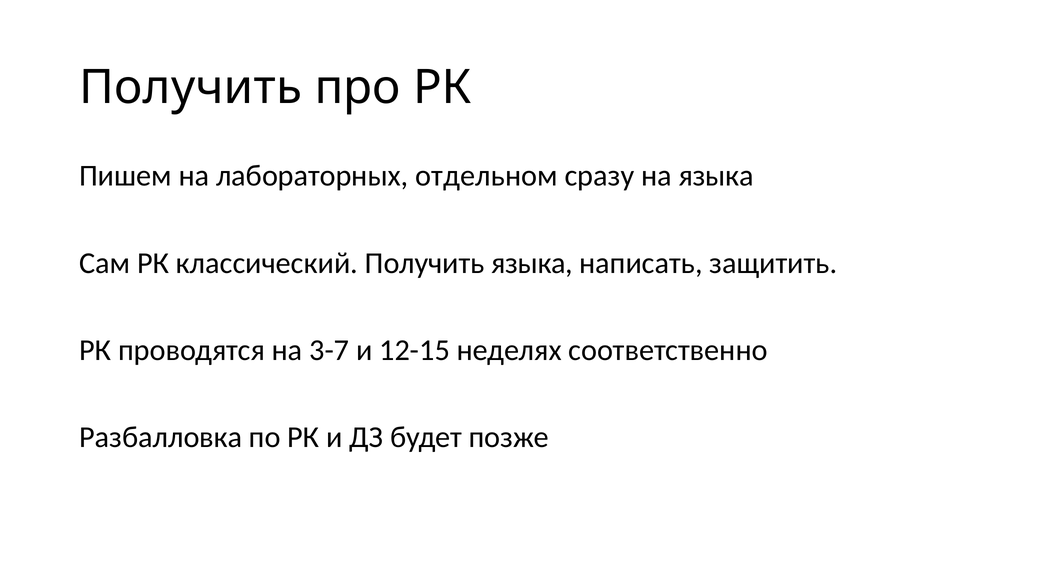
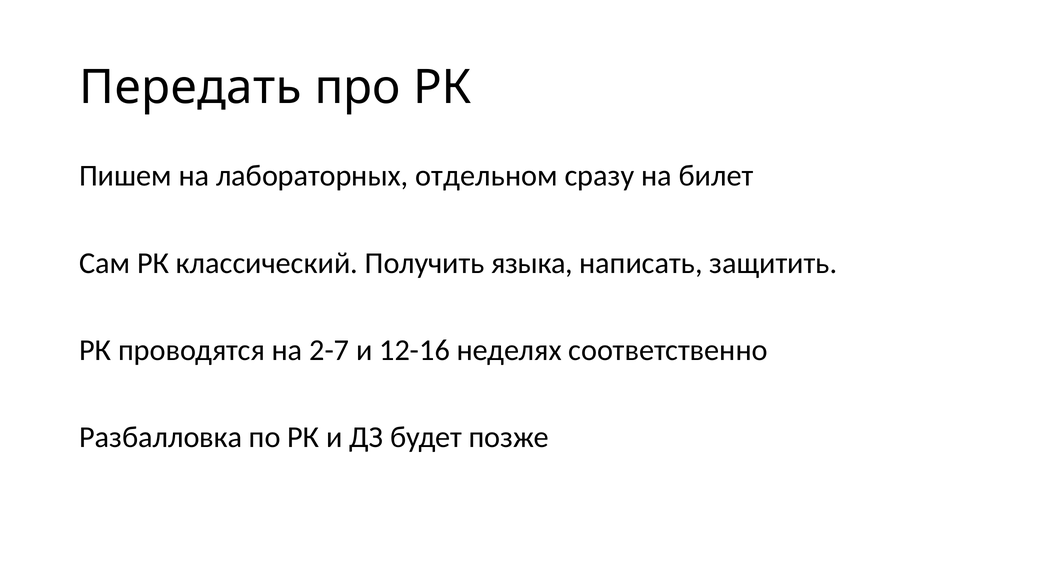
Получить at (191, 87): Получить -> Передать
на языка: языка -> билет
3-7: 3-7 -> 2-7
12-15: 12-15 -> 12-16
